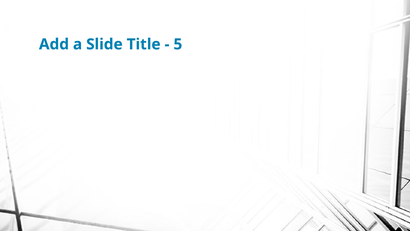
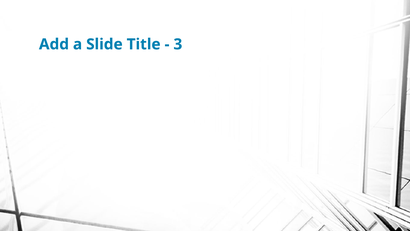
5: 5 -> 3
